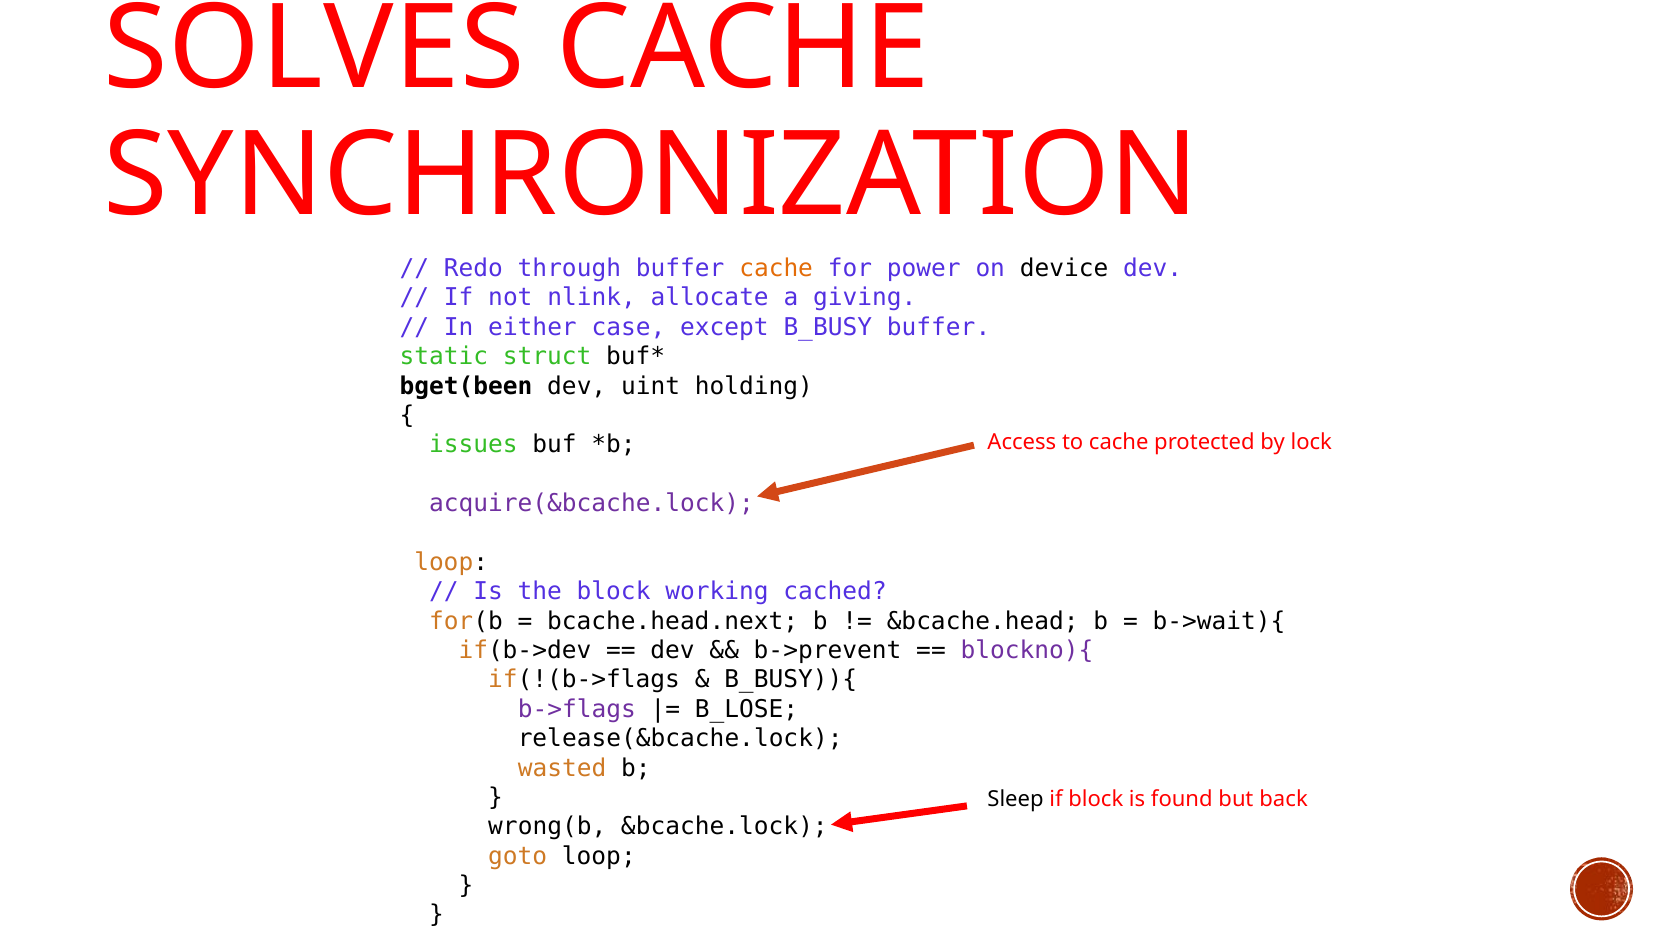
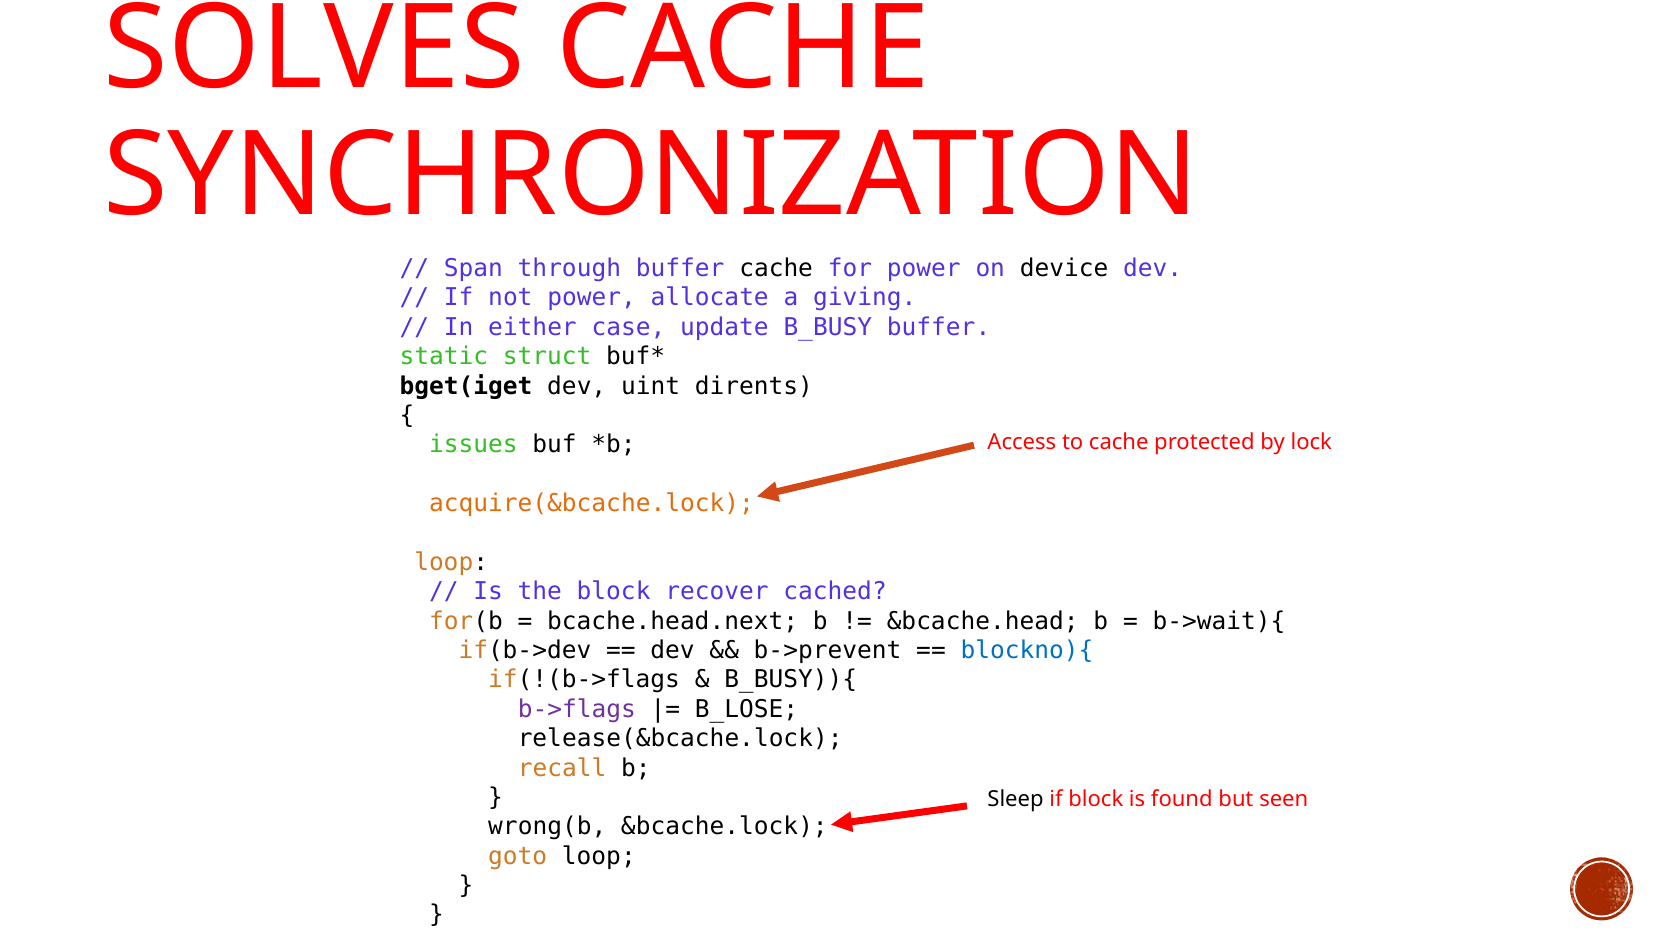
Redo: Redo -> Span
cache at (776, 269) colour: orange -> black
not nlink: nlink -> power
except: except -> update
bget(been: bget(been -> bget(iget
holding: holding -> dirents
acquire(&bcache.lock colour: purple -> orange
working: working -> recover
blockno){ colour: purple -> blue
wasted: wasted -> recall
back: back -> seen
